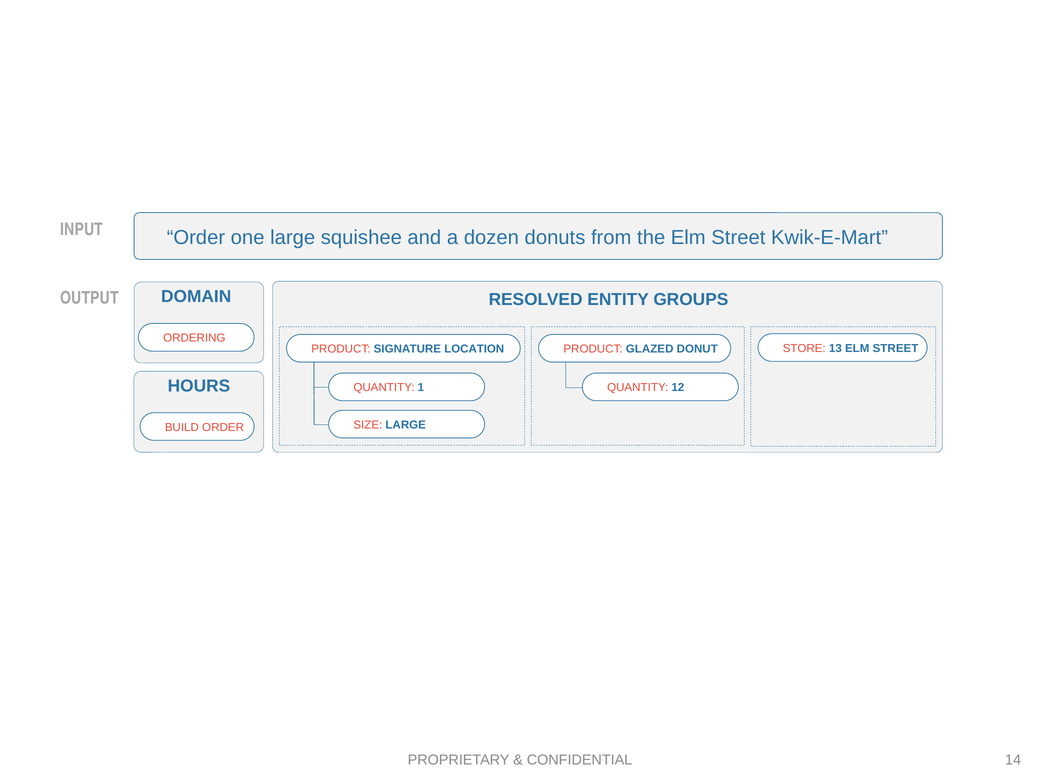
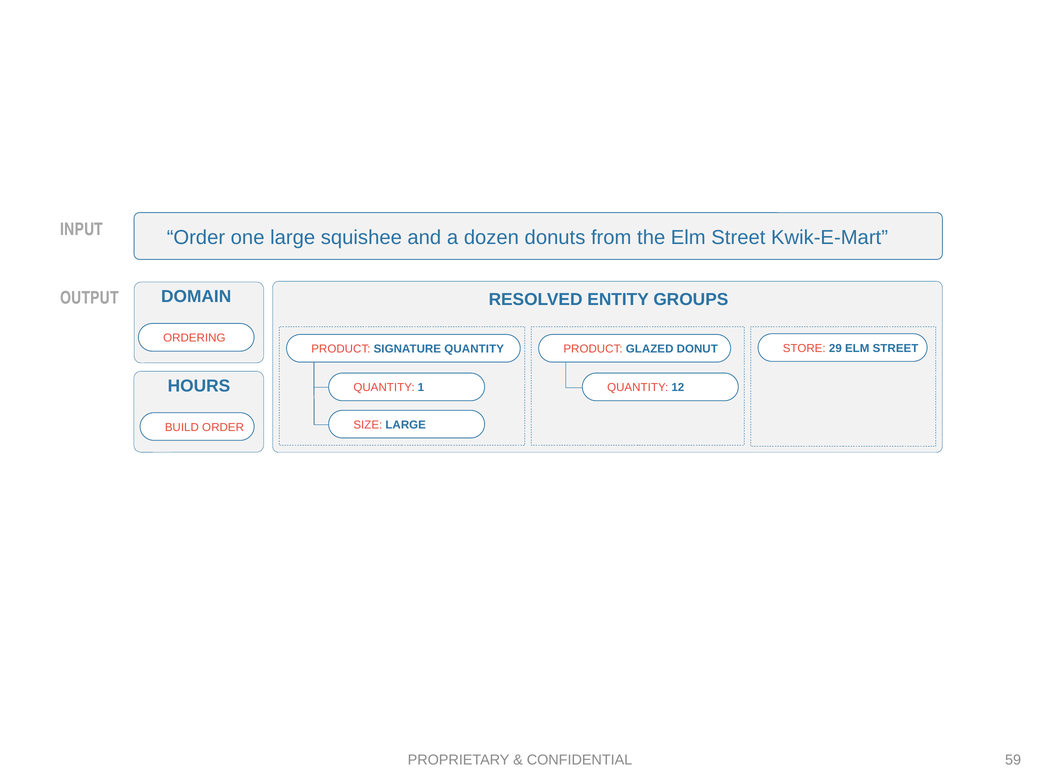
SIGNATURE LOCATION: LOCATION -> QUANTITY
13: 13 -> 29
14: 14 -> 59
